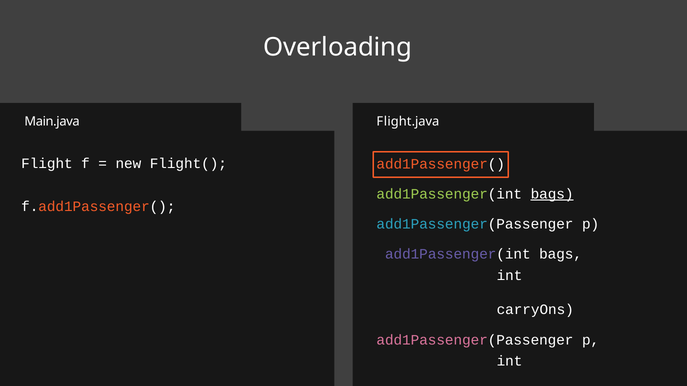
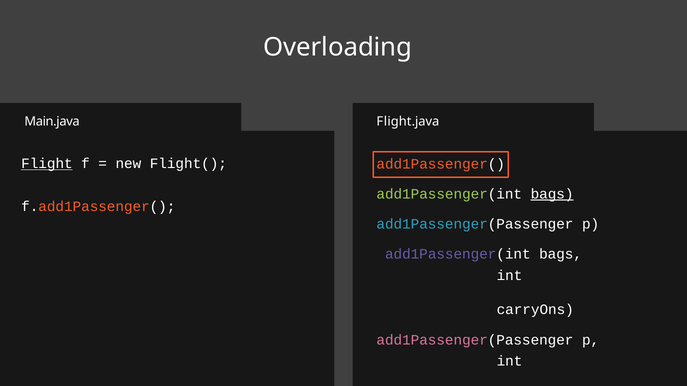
Flight underline: none -> present
